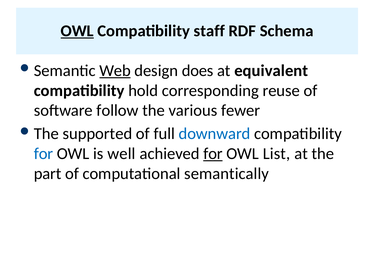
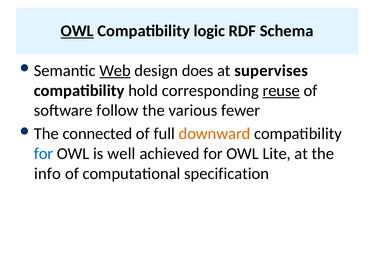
staff: staff -> logic
equivalent: equivalent -> supervises
reuse underline: none -> present
supported: supported -> connected
downward colour: blue -> orange
for at (213, 154) underline: present -> none
List: List -> Lite
part: part -> info
semantically: semantically -> specification
